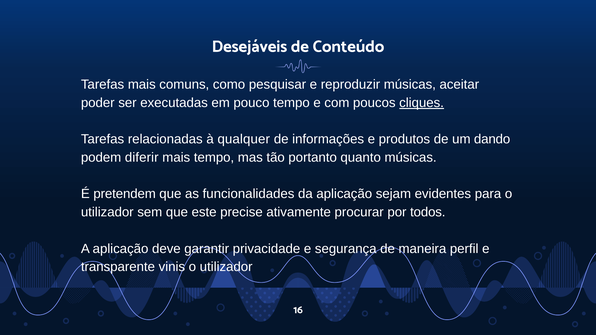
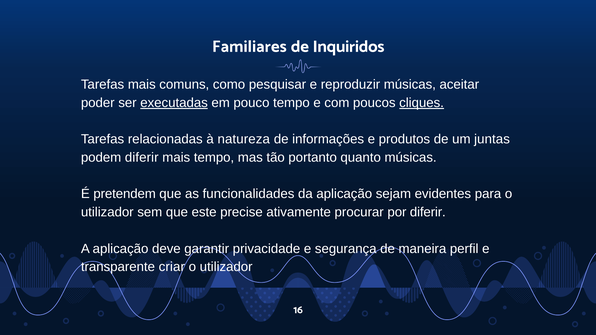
Desejáveis: Desejáveis -> Familiares
Conteúdo: Conteúdo -> Inquiridos
executadas underline: none -> present
qualquer: qualquer -> natureza
dando: dando -> juntas
por todos: todos -> diferir
vinis: vinis -> criar
